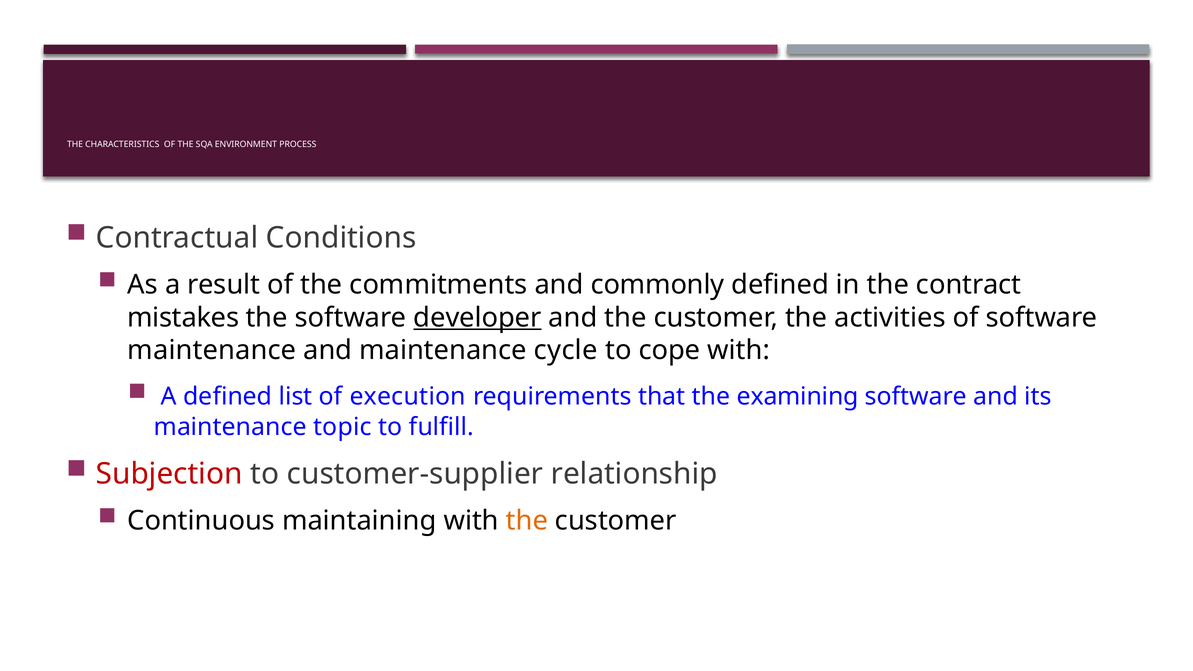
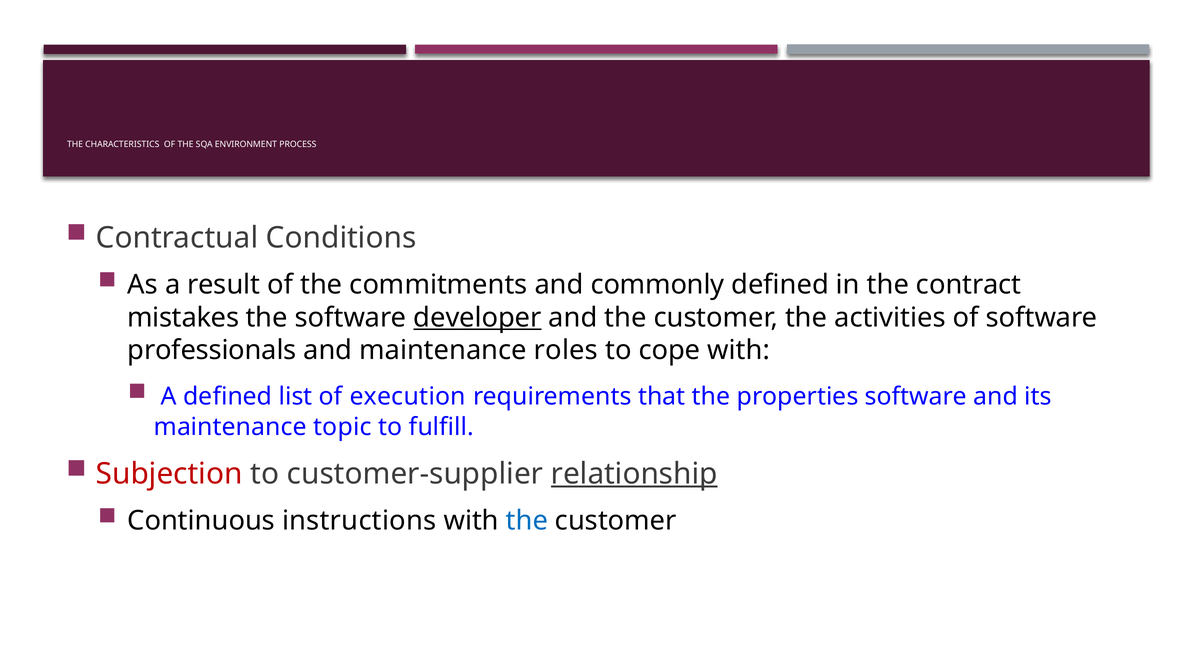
maintenance at (212, 350): maintenance -> professionals
cycle: cycle -> roles
examining: examining -> properties
relationship underline: none -> present
maintaining: maintaining -> instructions
the at (527, 521) colour: orange -> blue
